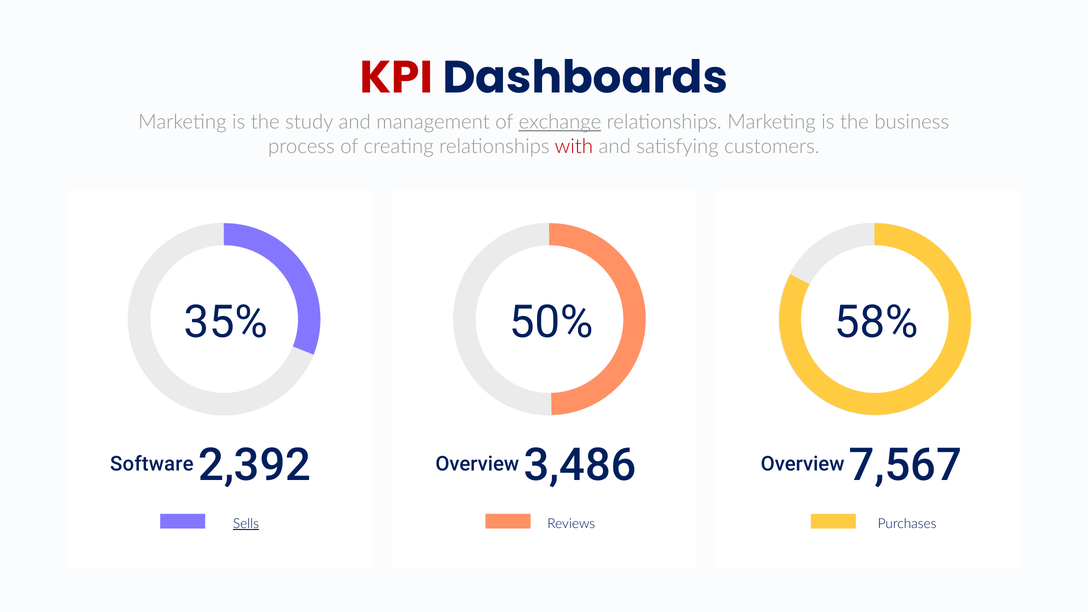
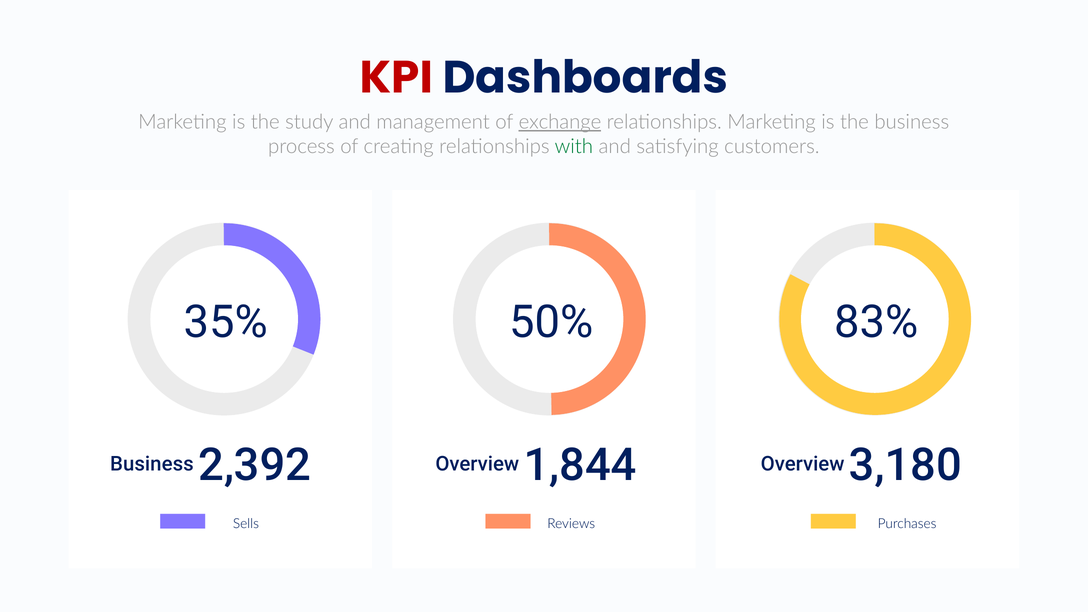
with colour: red -> green
58%: 58% -> 83%
Software at (152, 464): Software -> Business
3,486: 3,486 -> 1,844
7,567: 7,567 -> 3,180
Sells underline: present -> none
